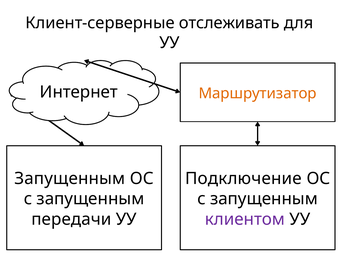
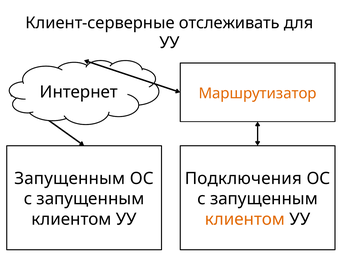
Подключение: Подключение -> Подключения
передачи at (71, 219): передачи -> клиентом
клиентом at (245, 219) colour: purple -> orange
